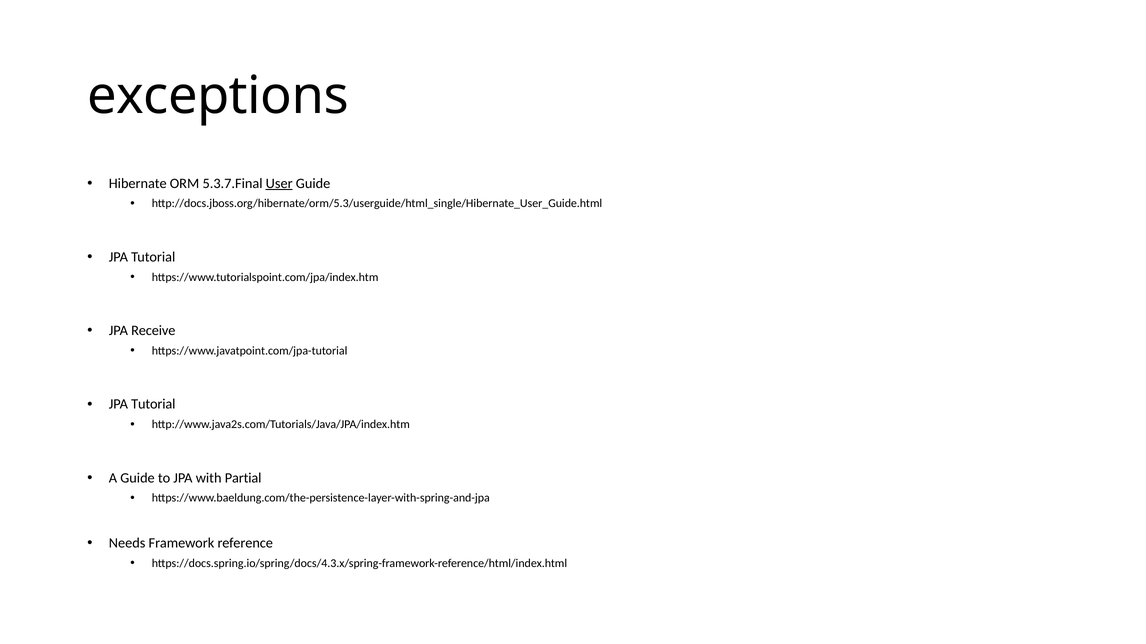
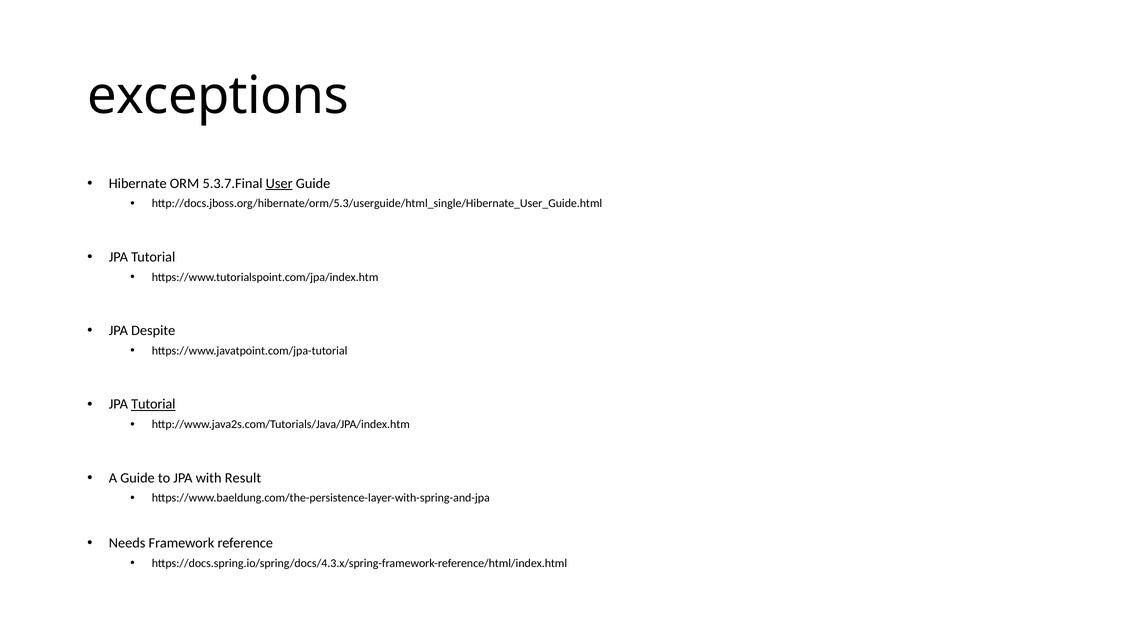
Receive: Receive -> Despite
Tutorial at (153, 405) underline: none -> present
Partial: Partial -> Result
